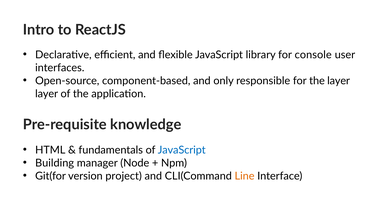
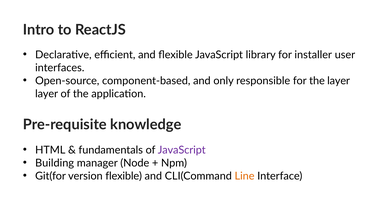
console: console -> installer
JavaScript at (182, 150) colour: blue -> purple
version project: project -> flexible
